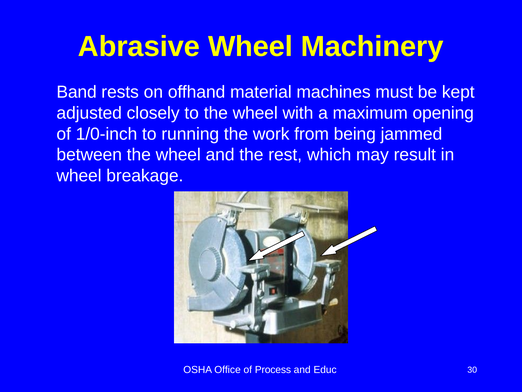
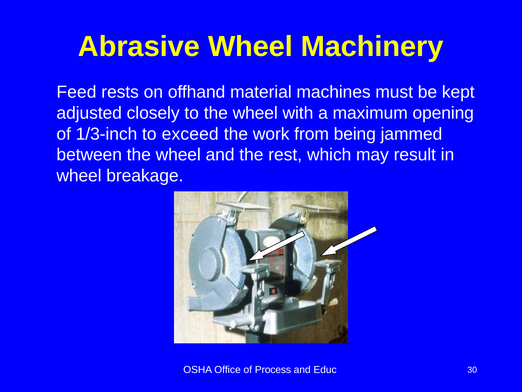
Band: Band -> Feed
1/0-inch: 1/0-inch -> 1/3-inch
running: running -> exceed
